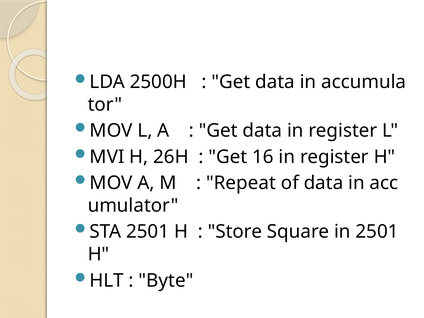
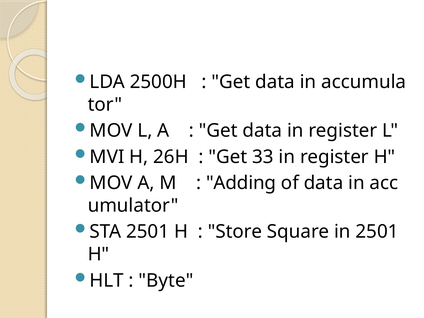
16: 16 -> 33
Repeat: Repeat -> Adding
